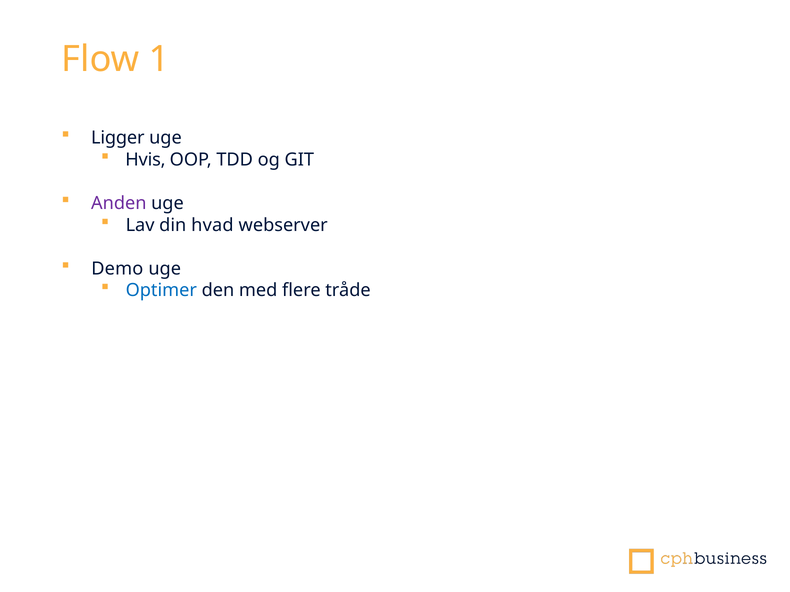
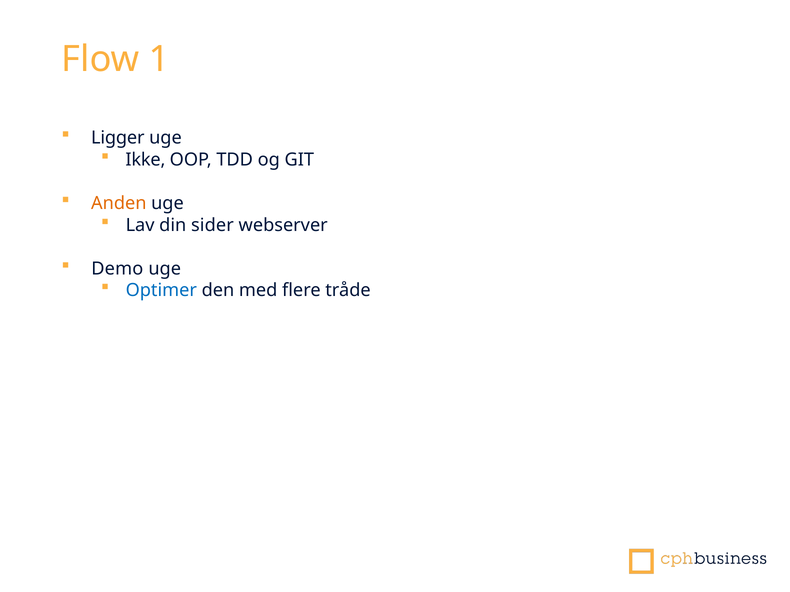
Hvis: Hvis -> Ikke
Anden colour: purple -> orange
hvad: hvad -> sider
